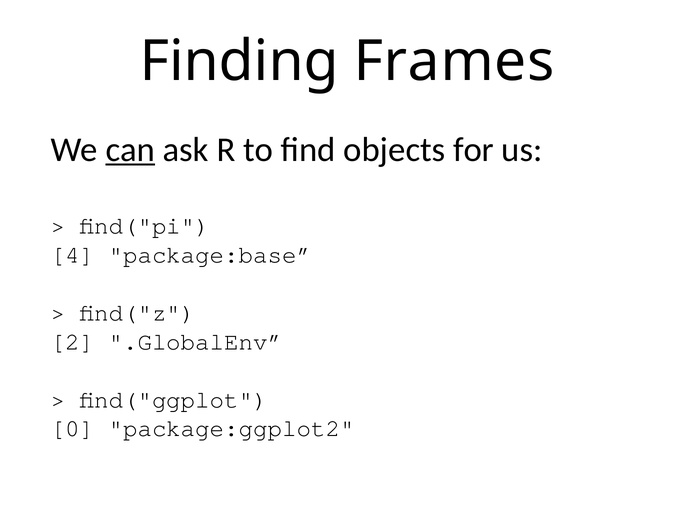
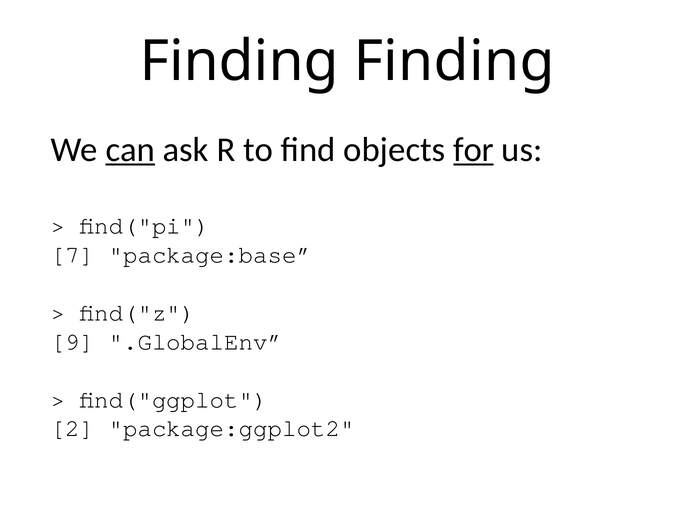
Finding Frames: Frames -> Finding
for underline: none -> present
4: 4 -> 7
2: 2 -> 9
0: 0 -> 2
